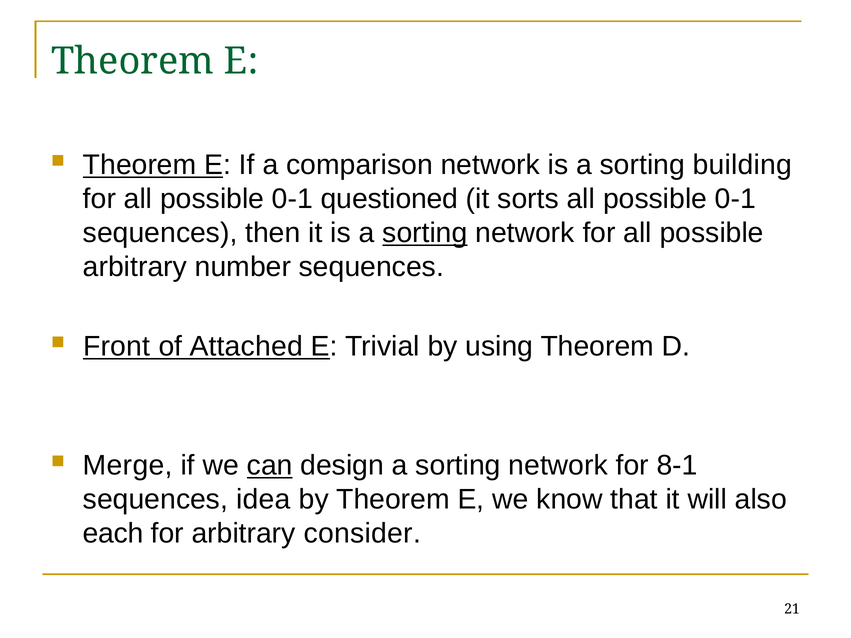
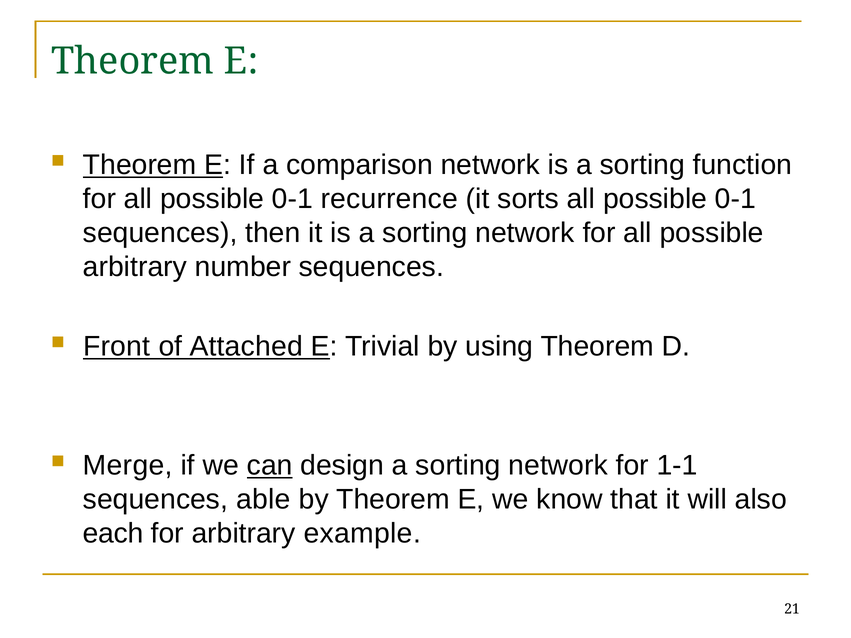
building: building -> function
questioned: questioned -> recurrence
sorting at (425, 233) underline: present -> none
8-1: 8-1 -> 1-1
idea: idea -> able
consider: consider -> example
